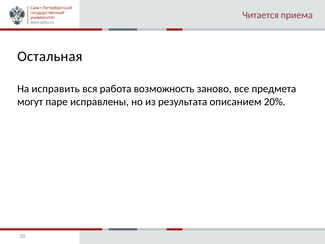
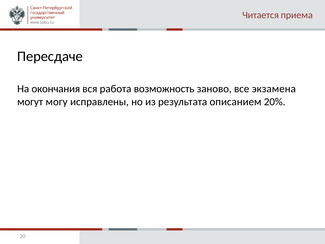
Остальная: Остальная -> Пересдаче
исправить: исправить -> окончания
предмета: предмета -> экзамена
паре: паре -> могу
